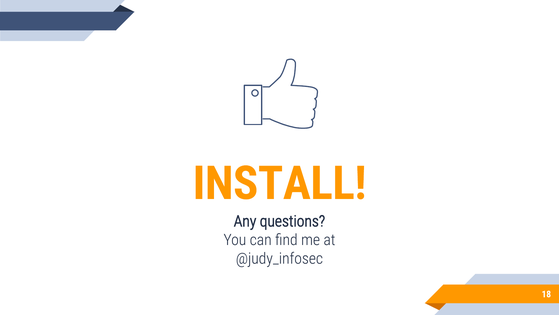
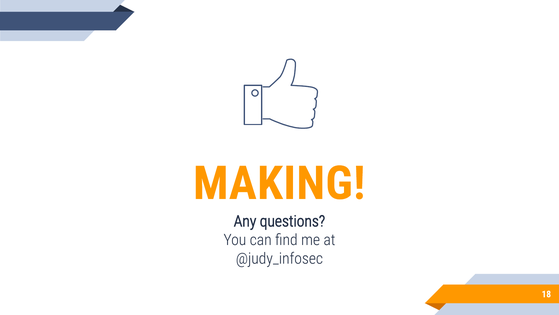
INSTALL: INSTALL -> MAKING
